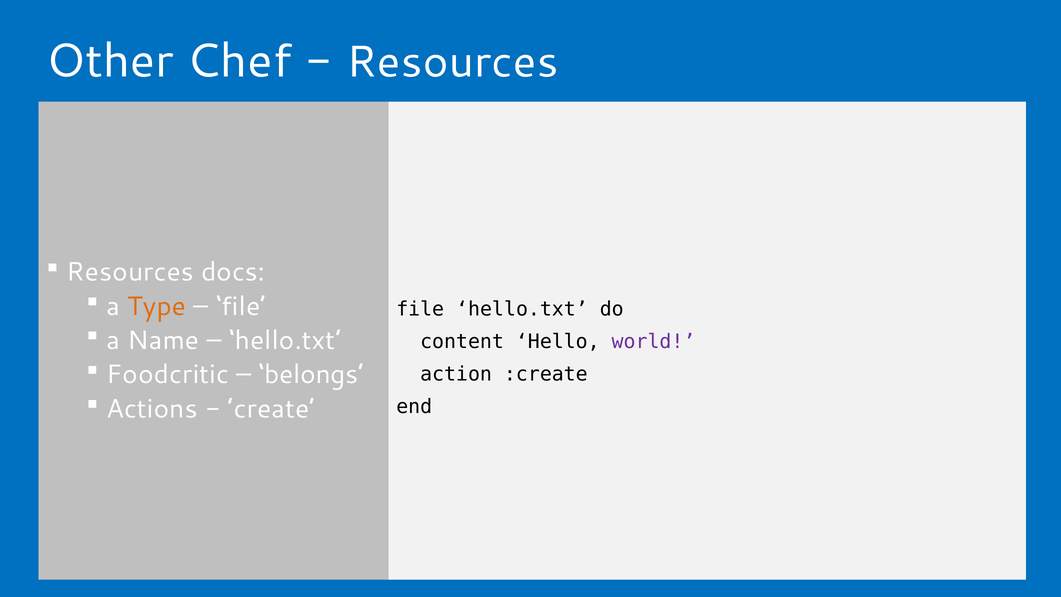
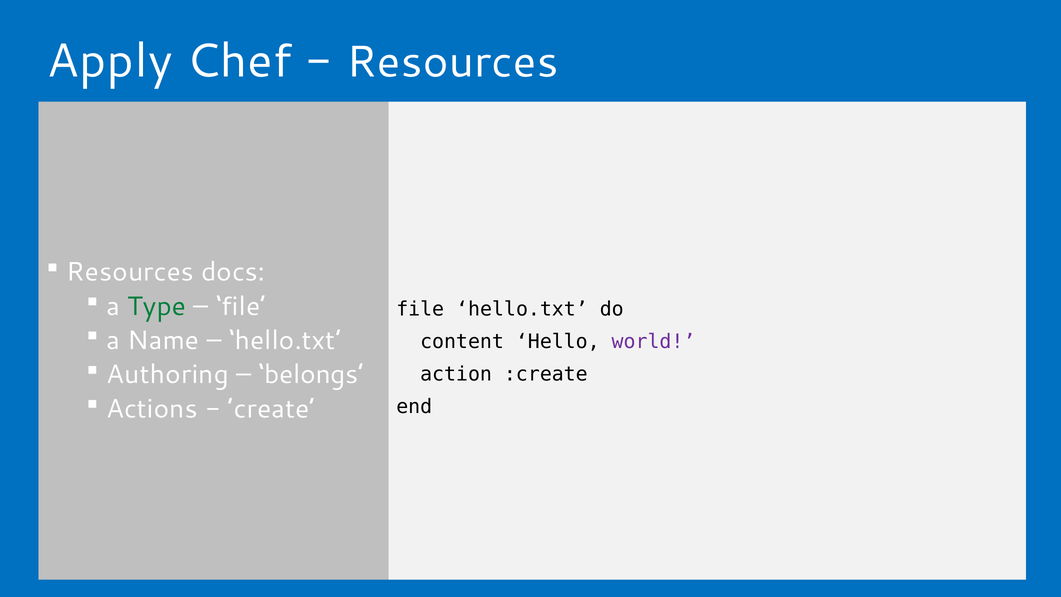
Other: Other -> Apply
Type colour: orange -> green
Foodcritic: Foodcritic -> Authoring
